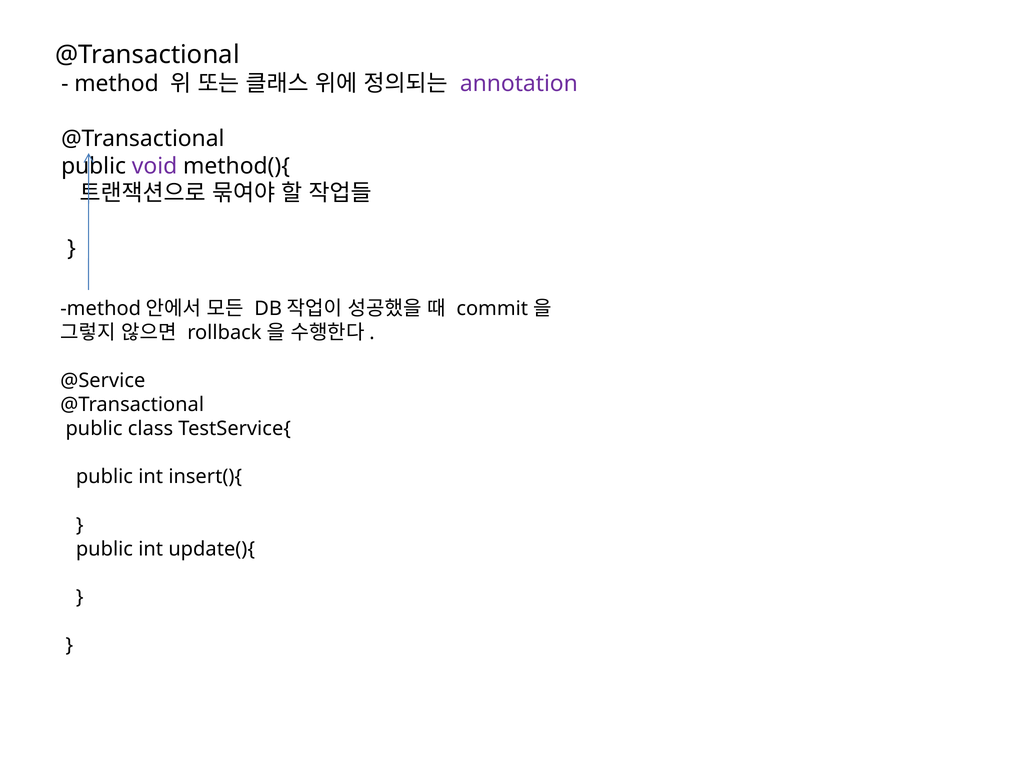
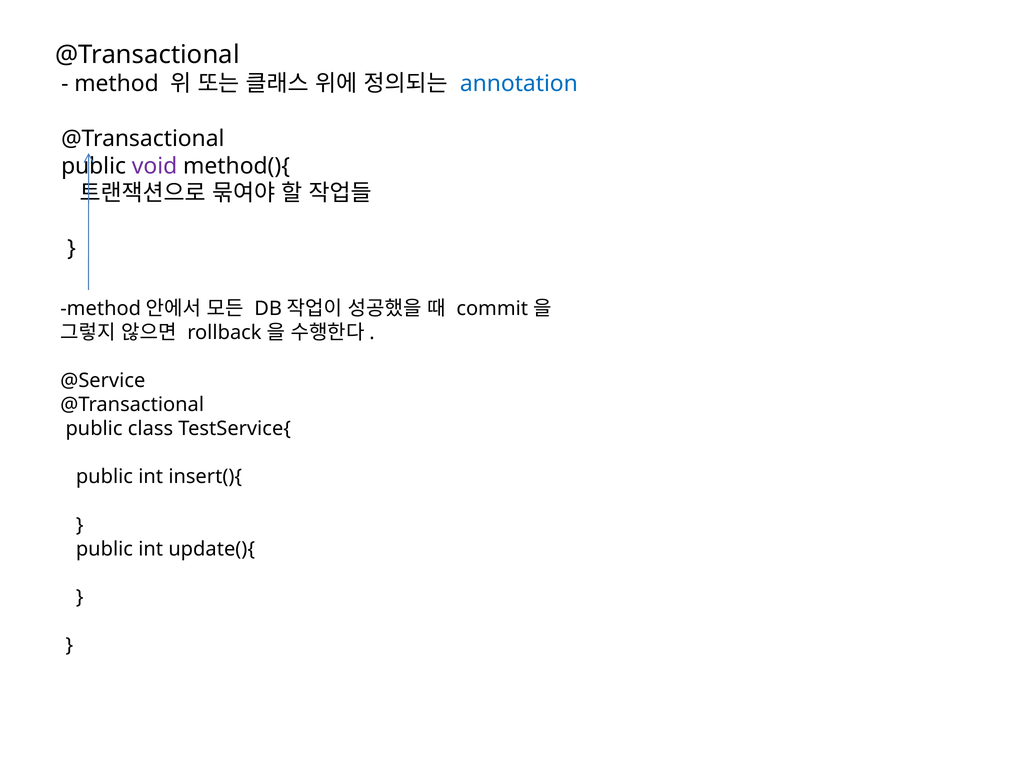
annotation colour: purple -> blue
